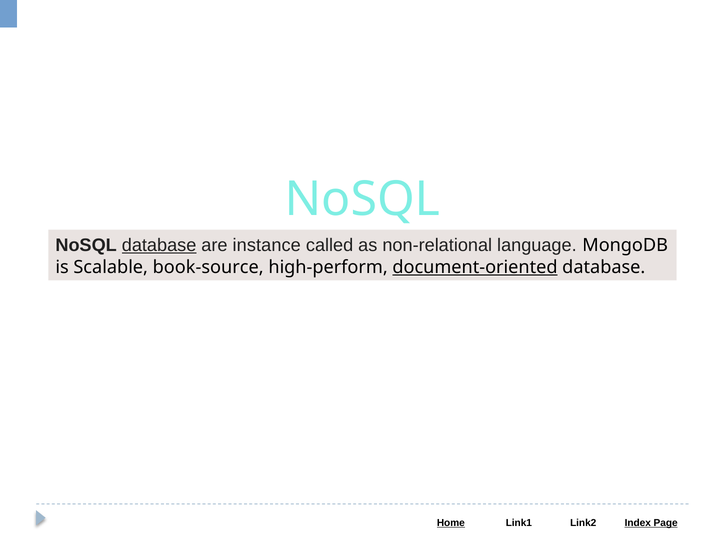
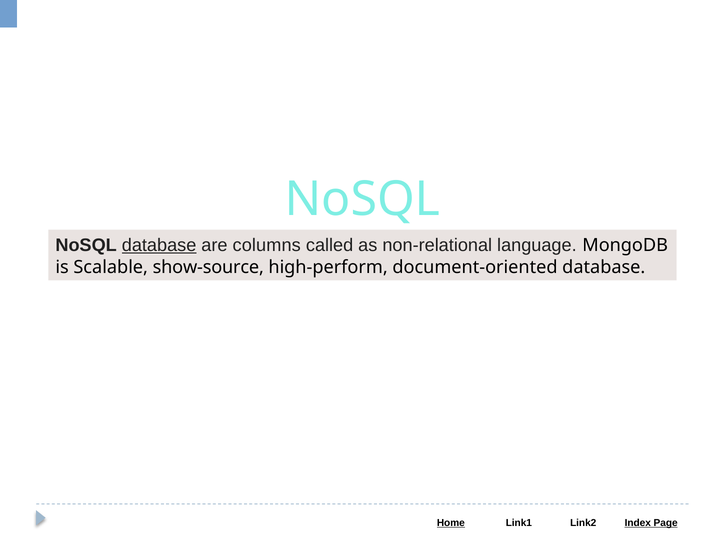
instance: instance -> columns
book-source: book-source -> show-source
document-oriented underline: present -> none
